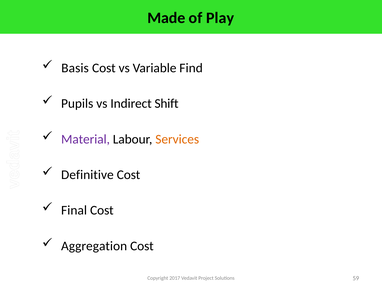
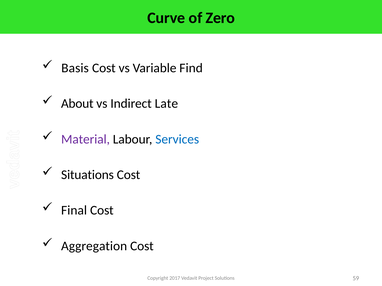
Made: Made -> Curve
Play: Play -> Zero
Pupils: Pupils -> About
Shift: Shift -> Late
Services colour: orange -> blue
Definitive: Definitive -> Situations
